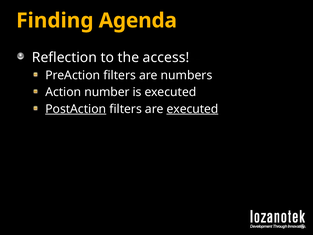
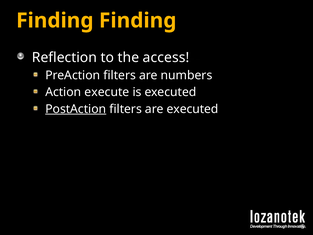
Finding Agenda: Agenda -> Finding
number: number -> execute
executed at (192, 109) underline: present -> none
